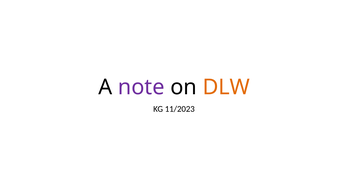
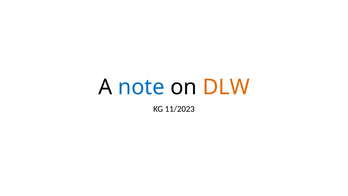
note colour: purple -> blue
